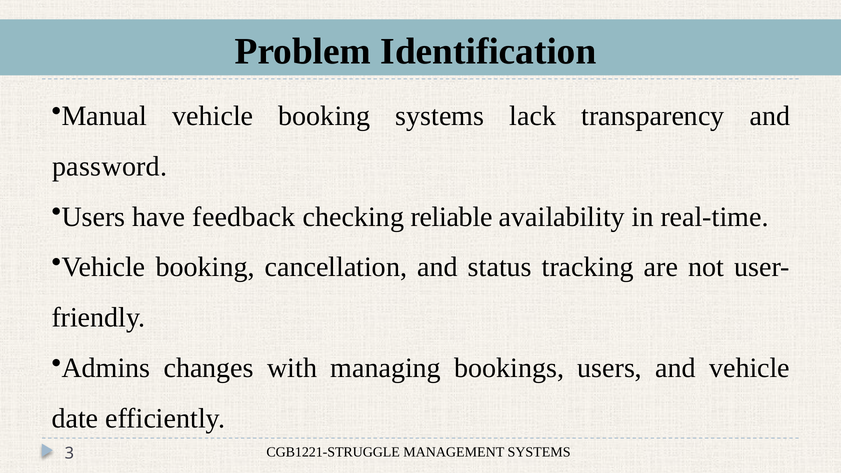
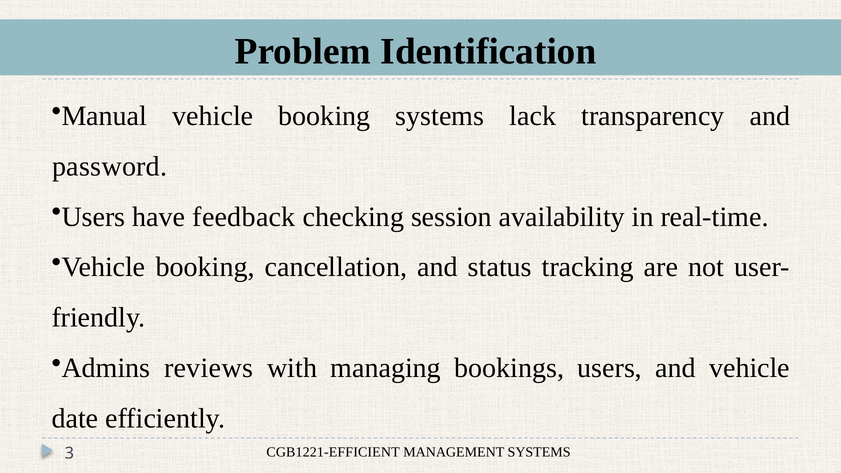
reliable: reliable -> session
changes: changes -> reviews
CGB1221-STRUGGLE: CGB1221-STRUGGLE -> CGB1221-EFFICIENT
